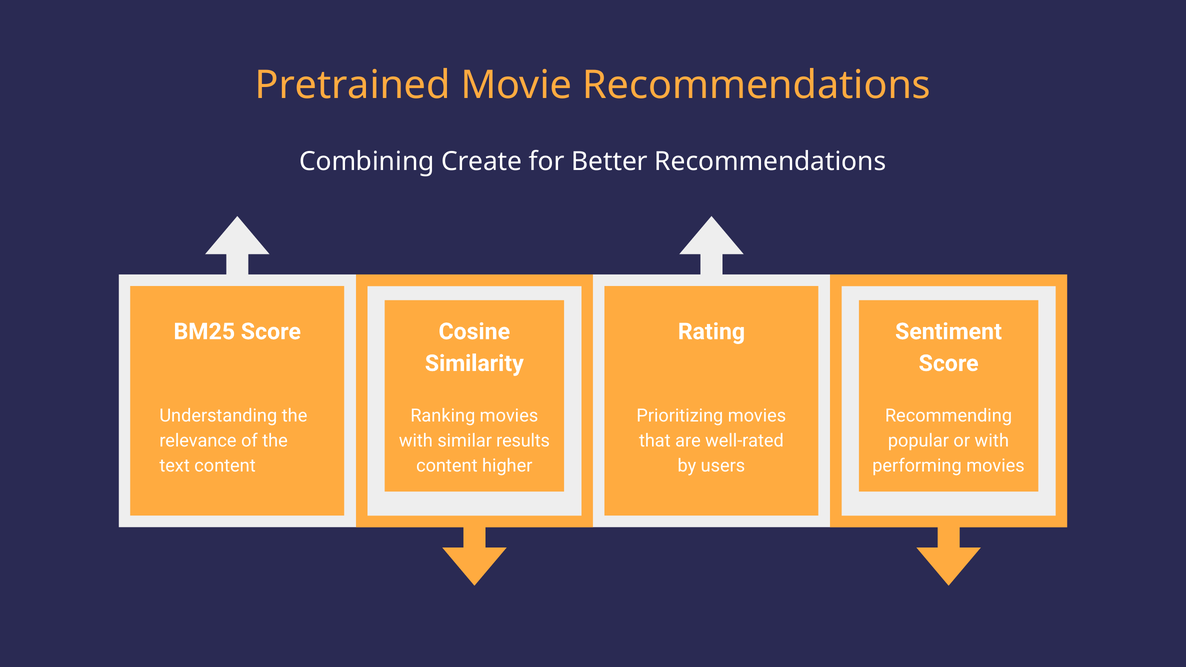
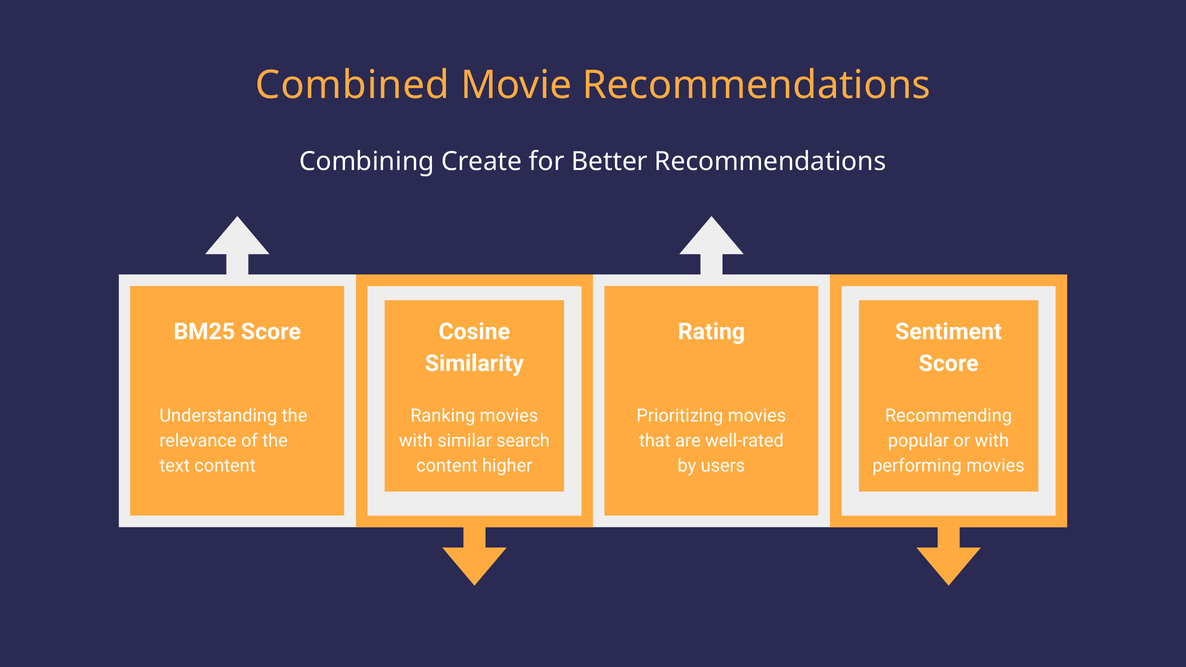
Pretrained: Pretrained -> Combined
results: results -> search
